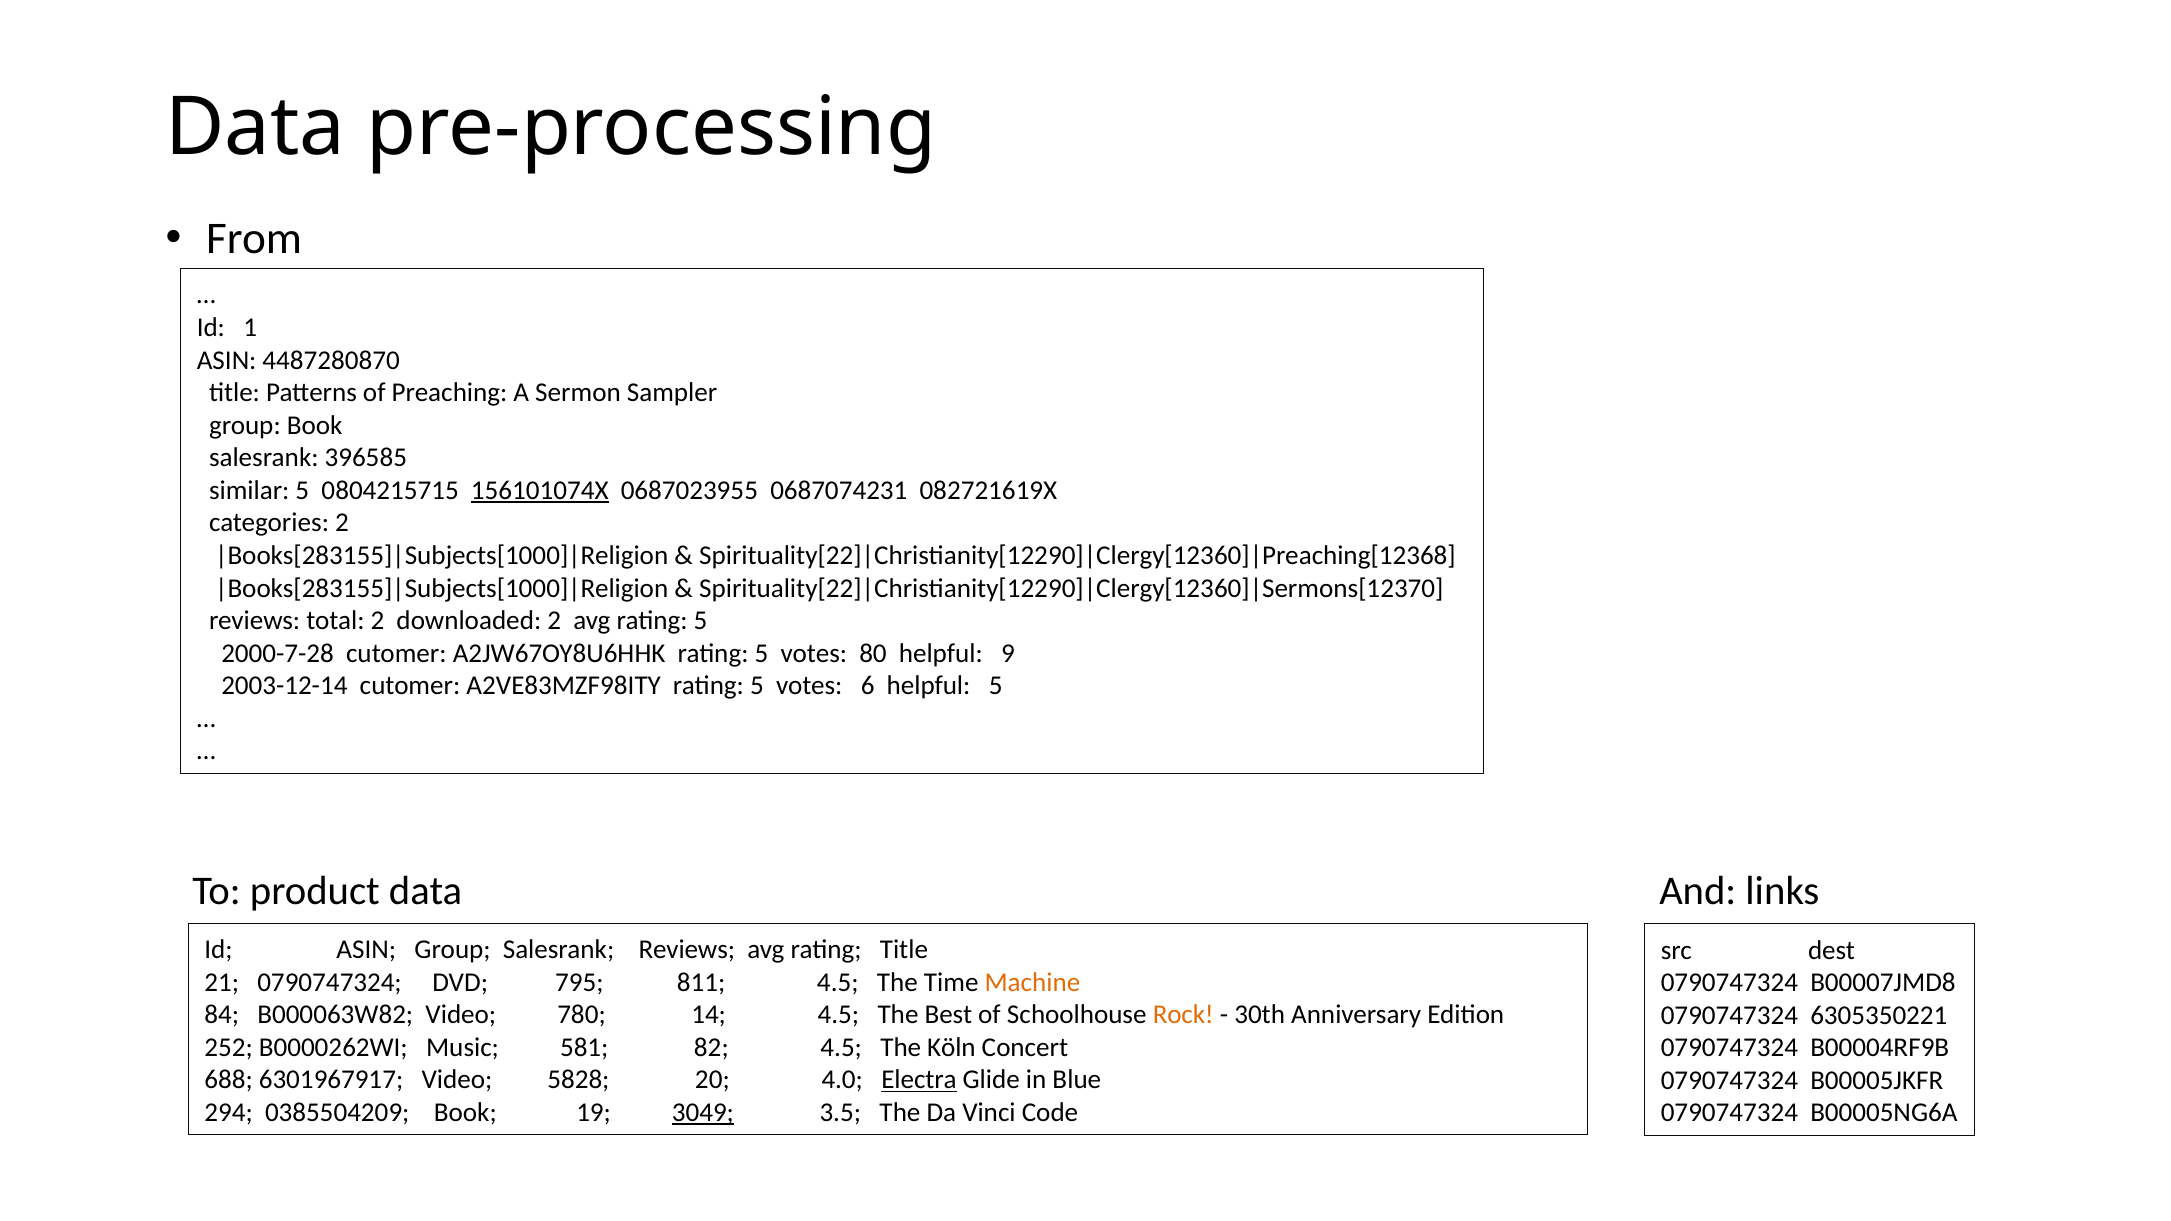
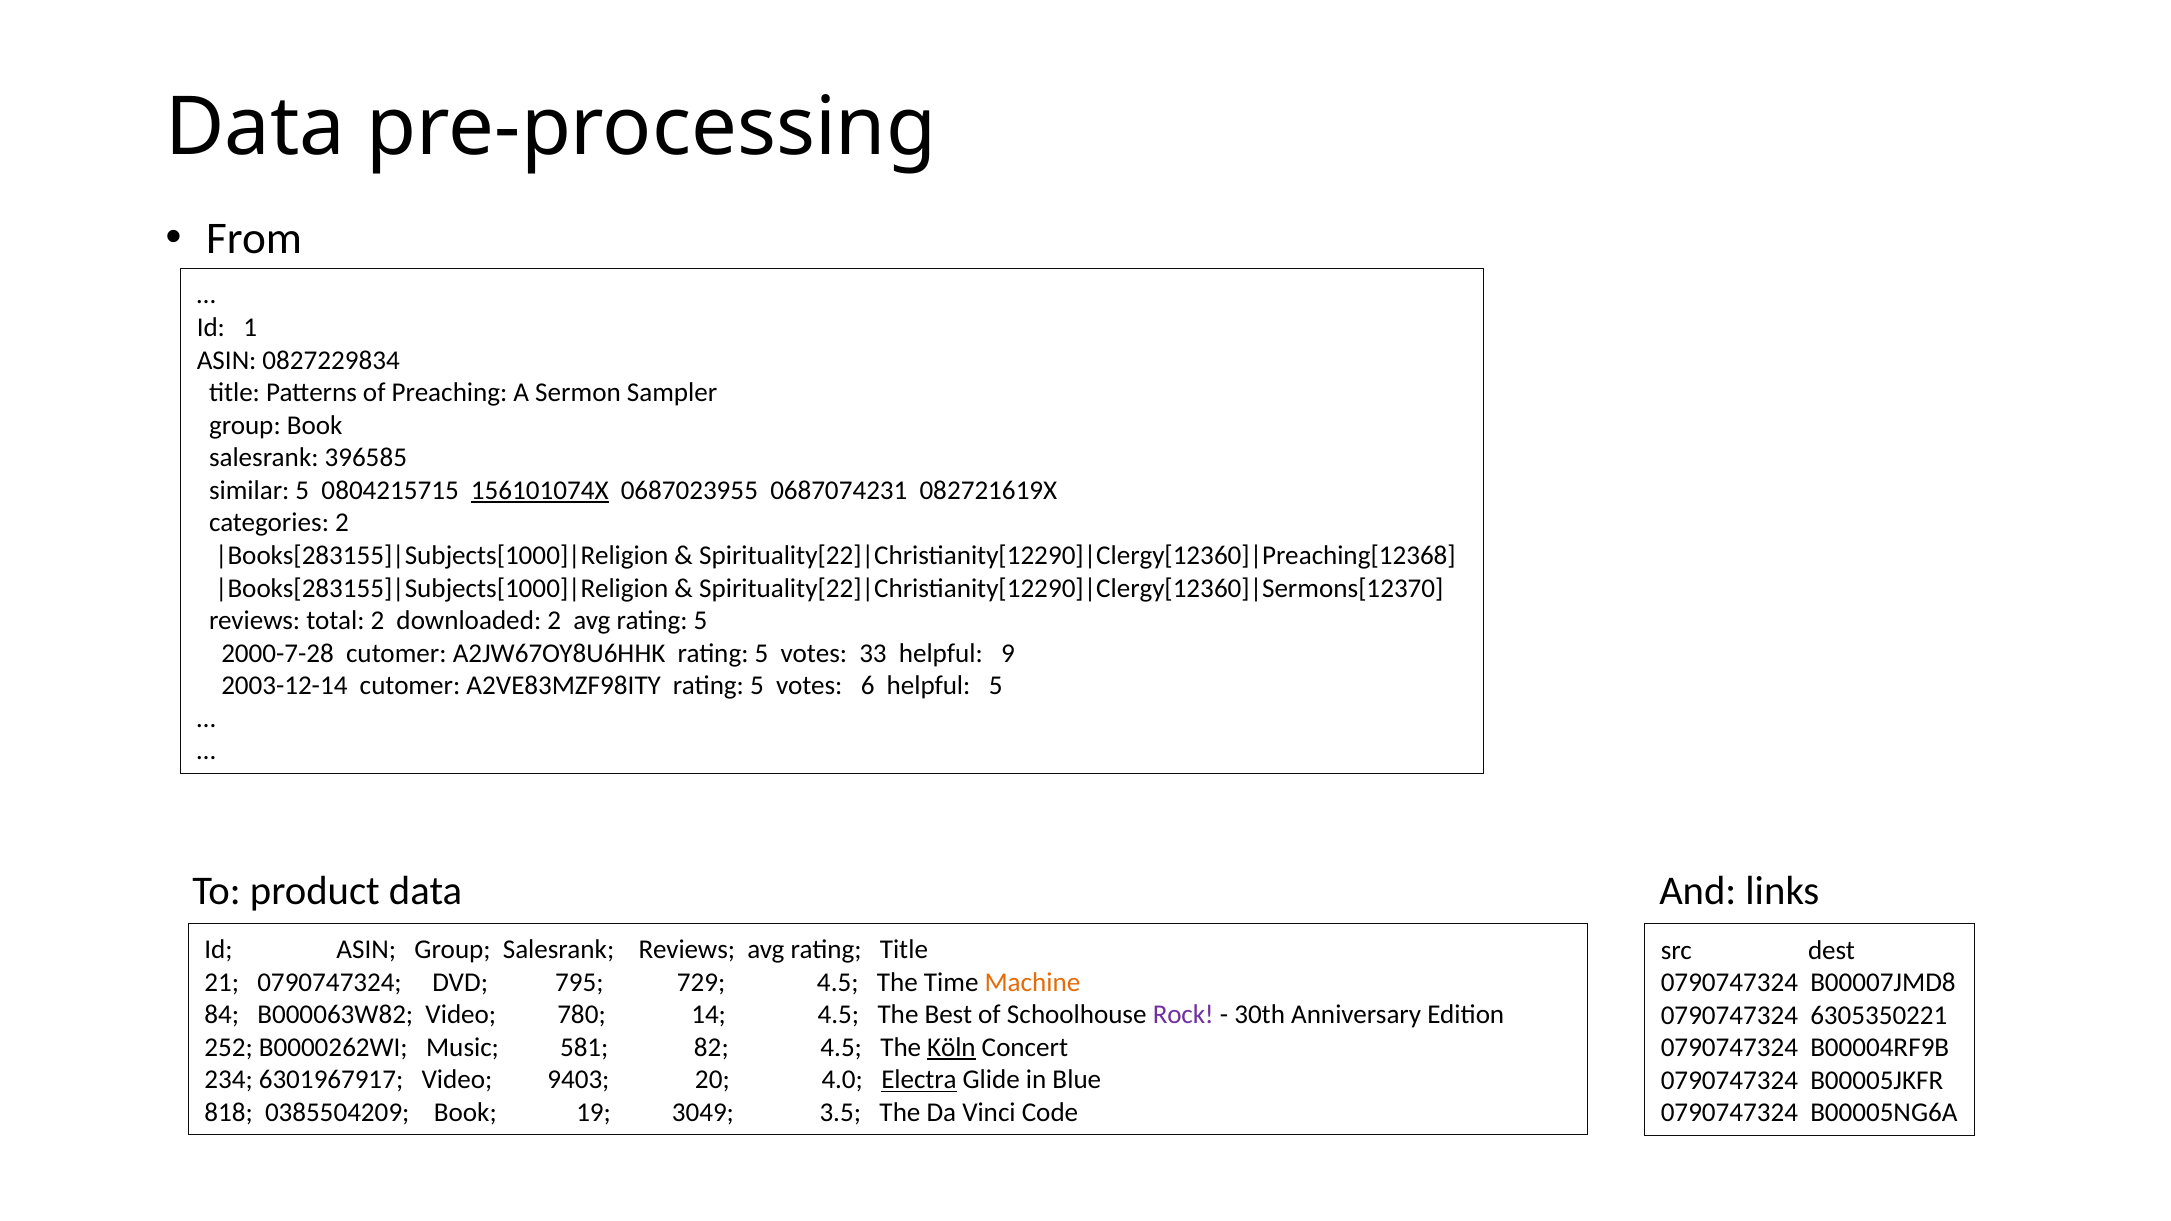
4487280870: 4487280870 -> 0827229834
80: 80 -> 33
811: 811 -> 729
Rock colour: orange -> purple
Köln underline: none -> present
688: 688 -> 234
5828: 5828 -> 9403
294: 294 -> 818
3049 underline: present -> none
